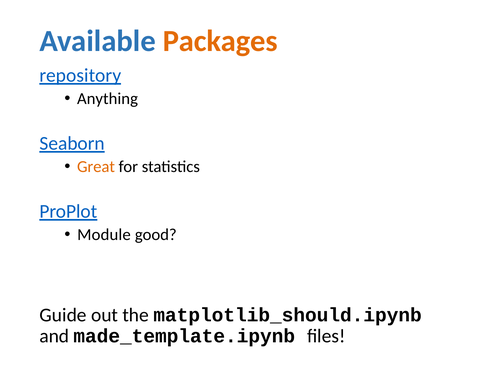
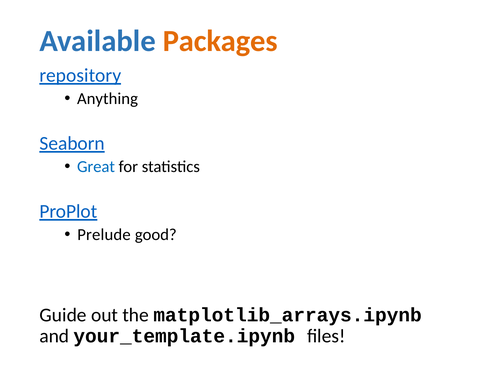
Great colour: orange -> blue
Module: Module -> Prelude
matplotlib_should.ipynb: matplotlib_should.ipynb -> matplotlib_arrays.ipynb
made_template.ipynb: made_template.ipynb -> your_template.ipynb
